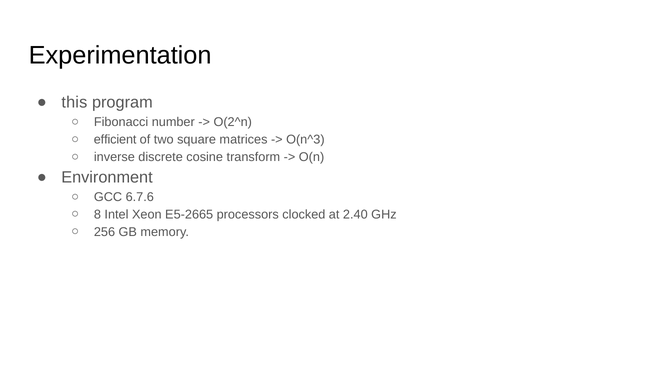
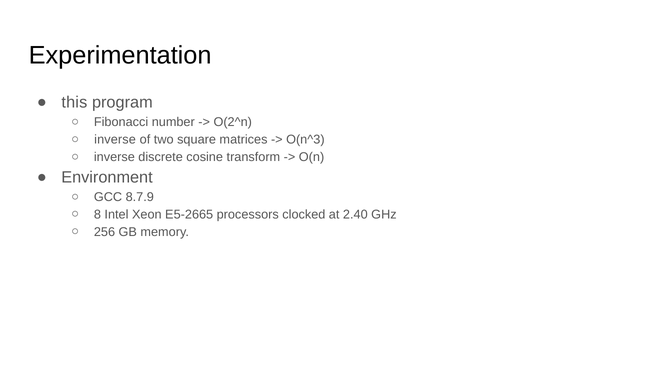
efficient at (115, 139): efficient -> inverse
6.7.6: 6.7.6 -> 8.7.9
